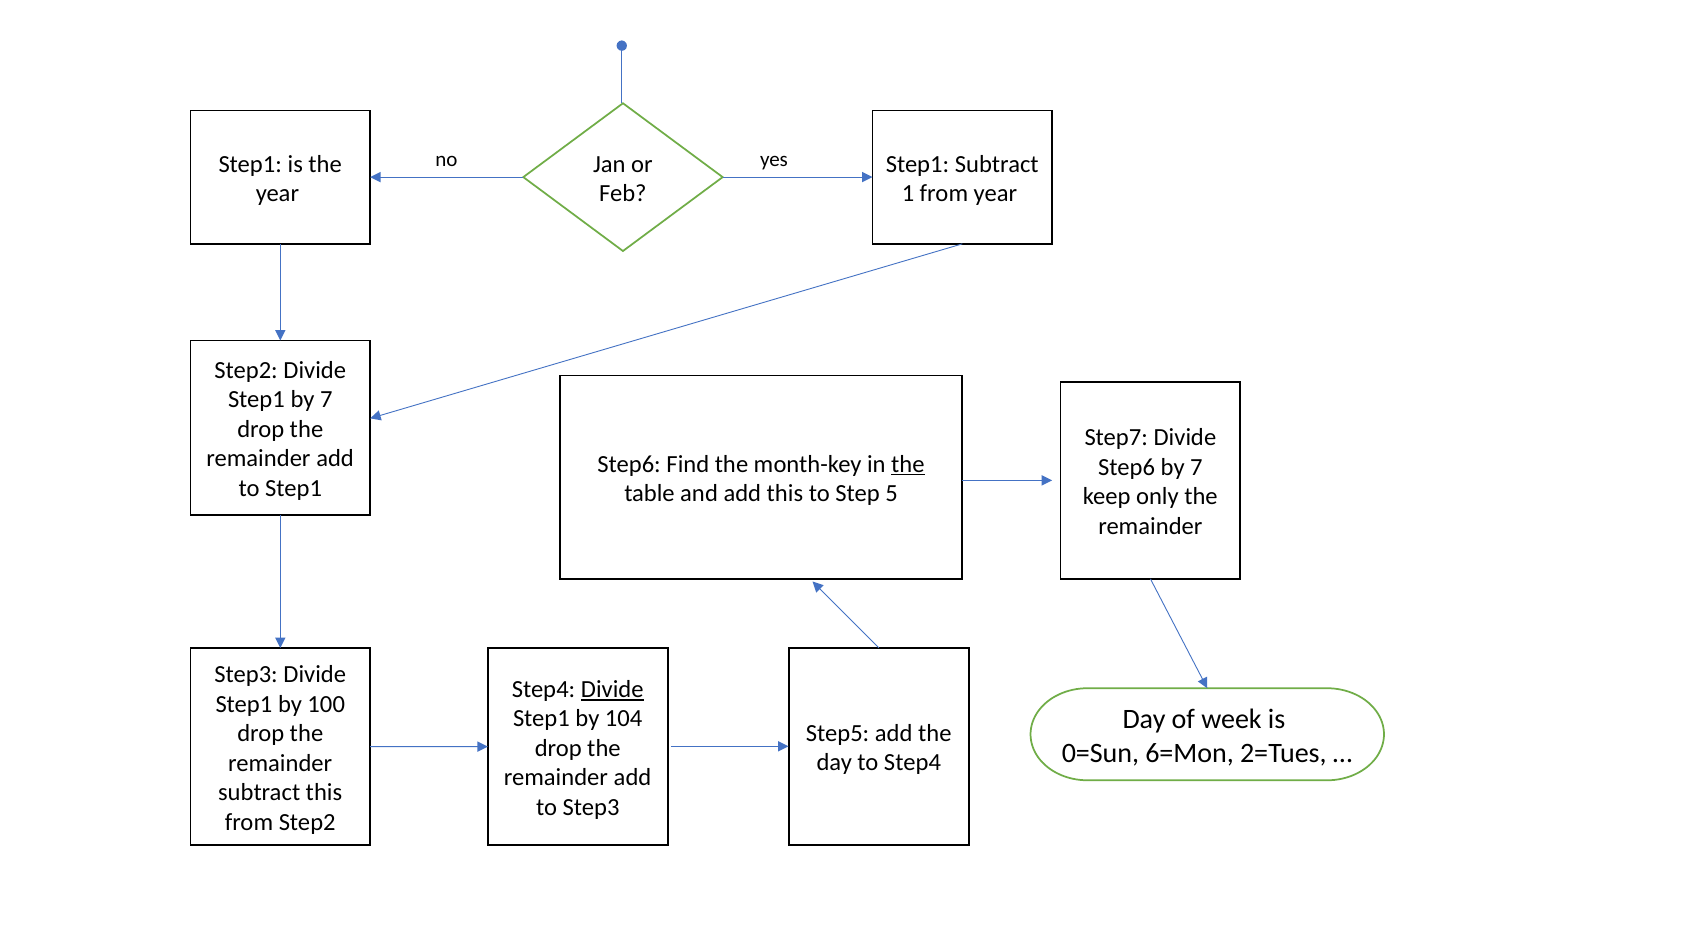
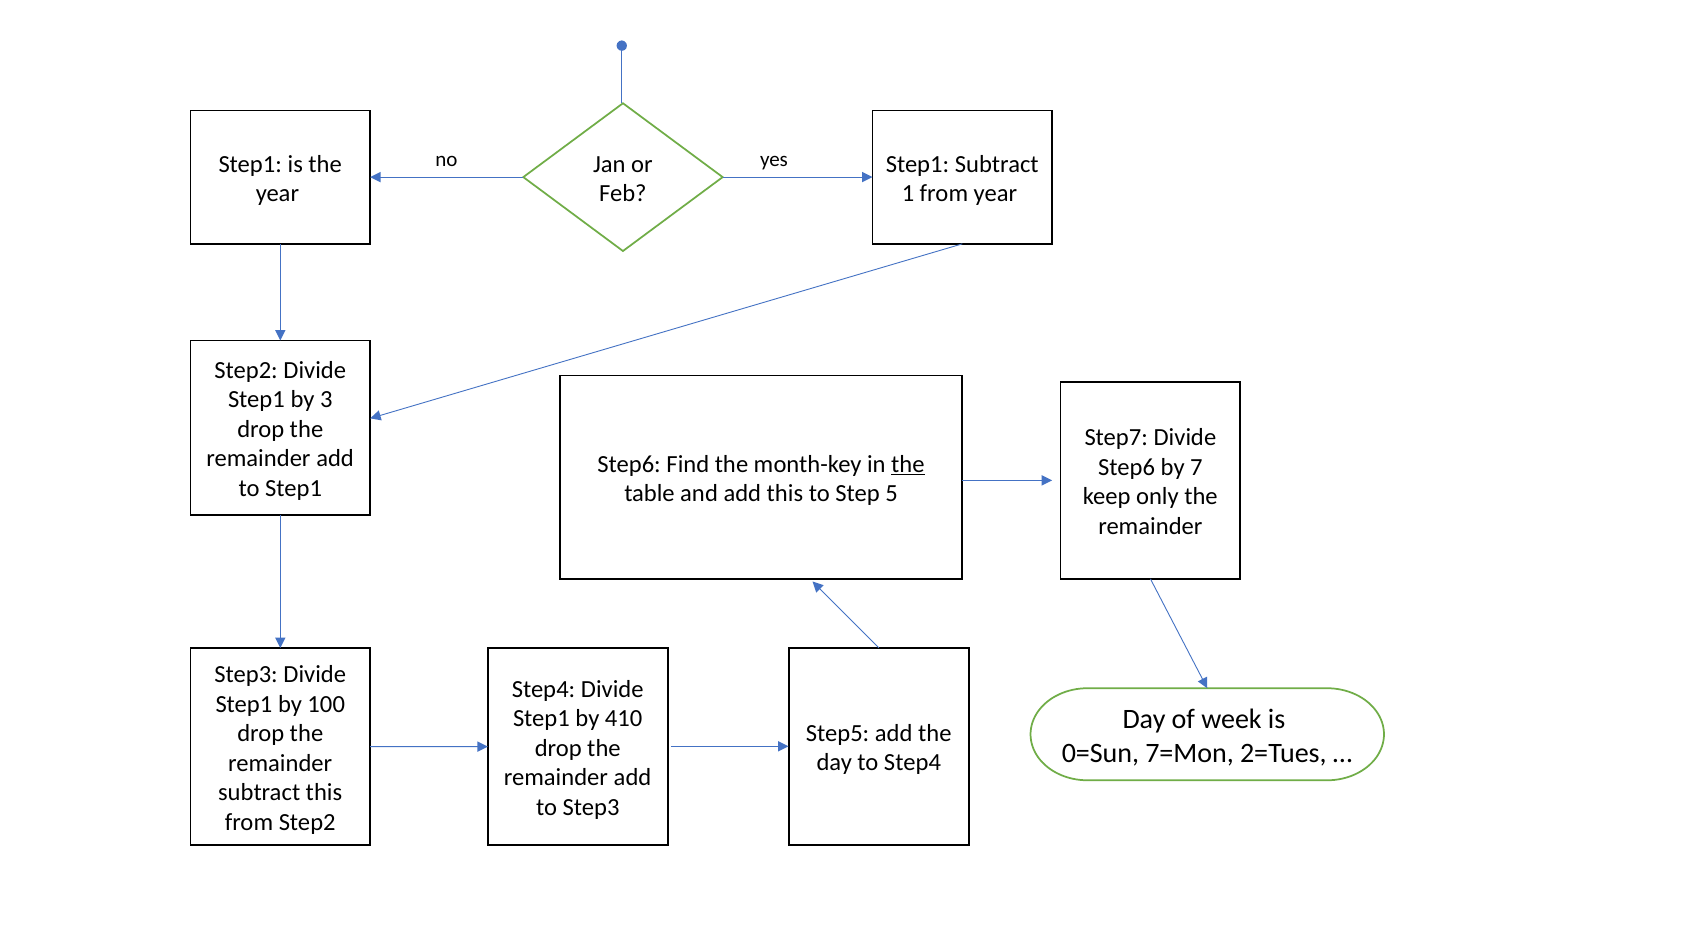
Step1 by 7: 7 -> 3
Divide at (612, 689) underline: present -> none
104: 104 -> 410
6=Mon: 6=Mon -> 7=Mon
